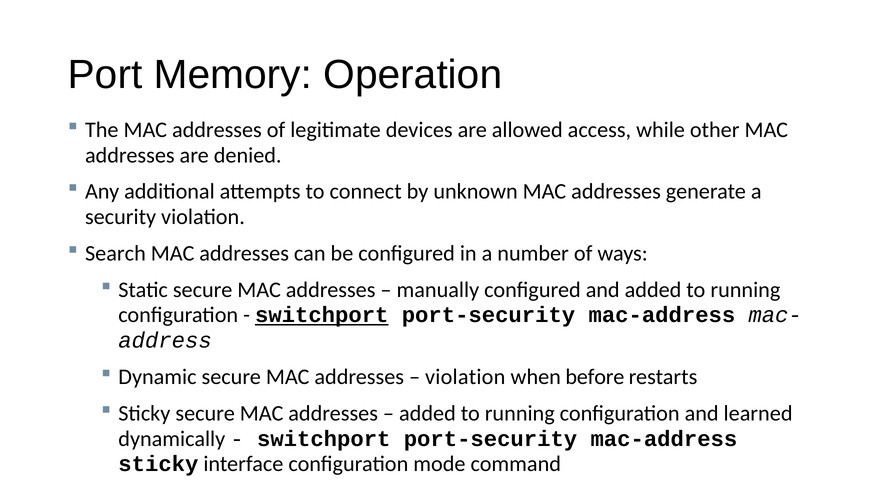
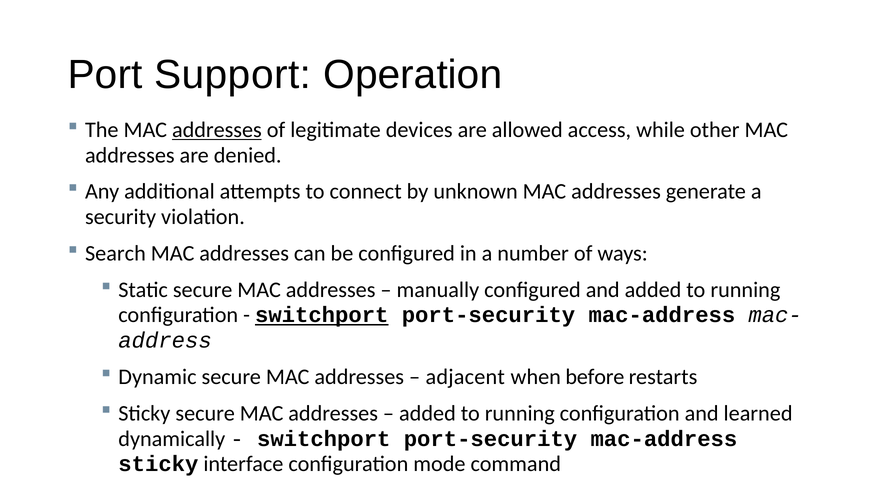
Memory: Memory -> Support
addresses at (217, 130) underline: none -> present
violation at (465, 377): violation -> adjacent
